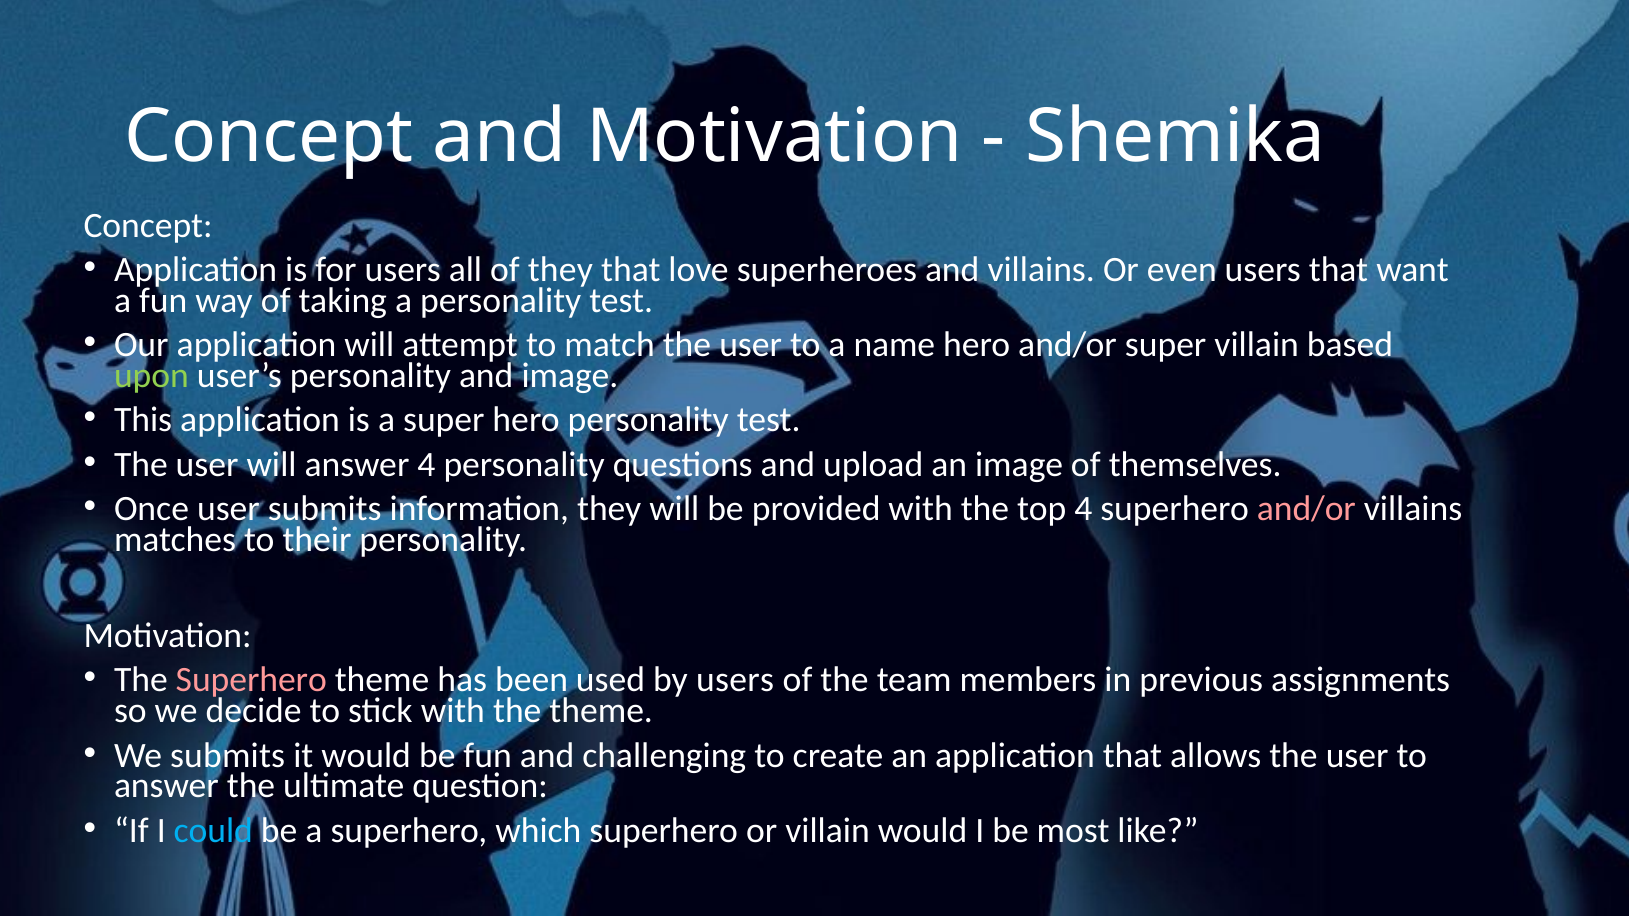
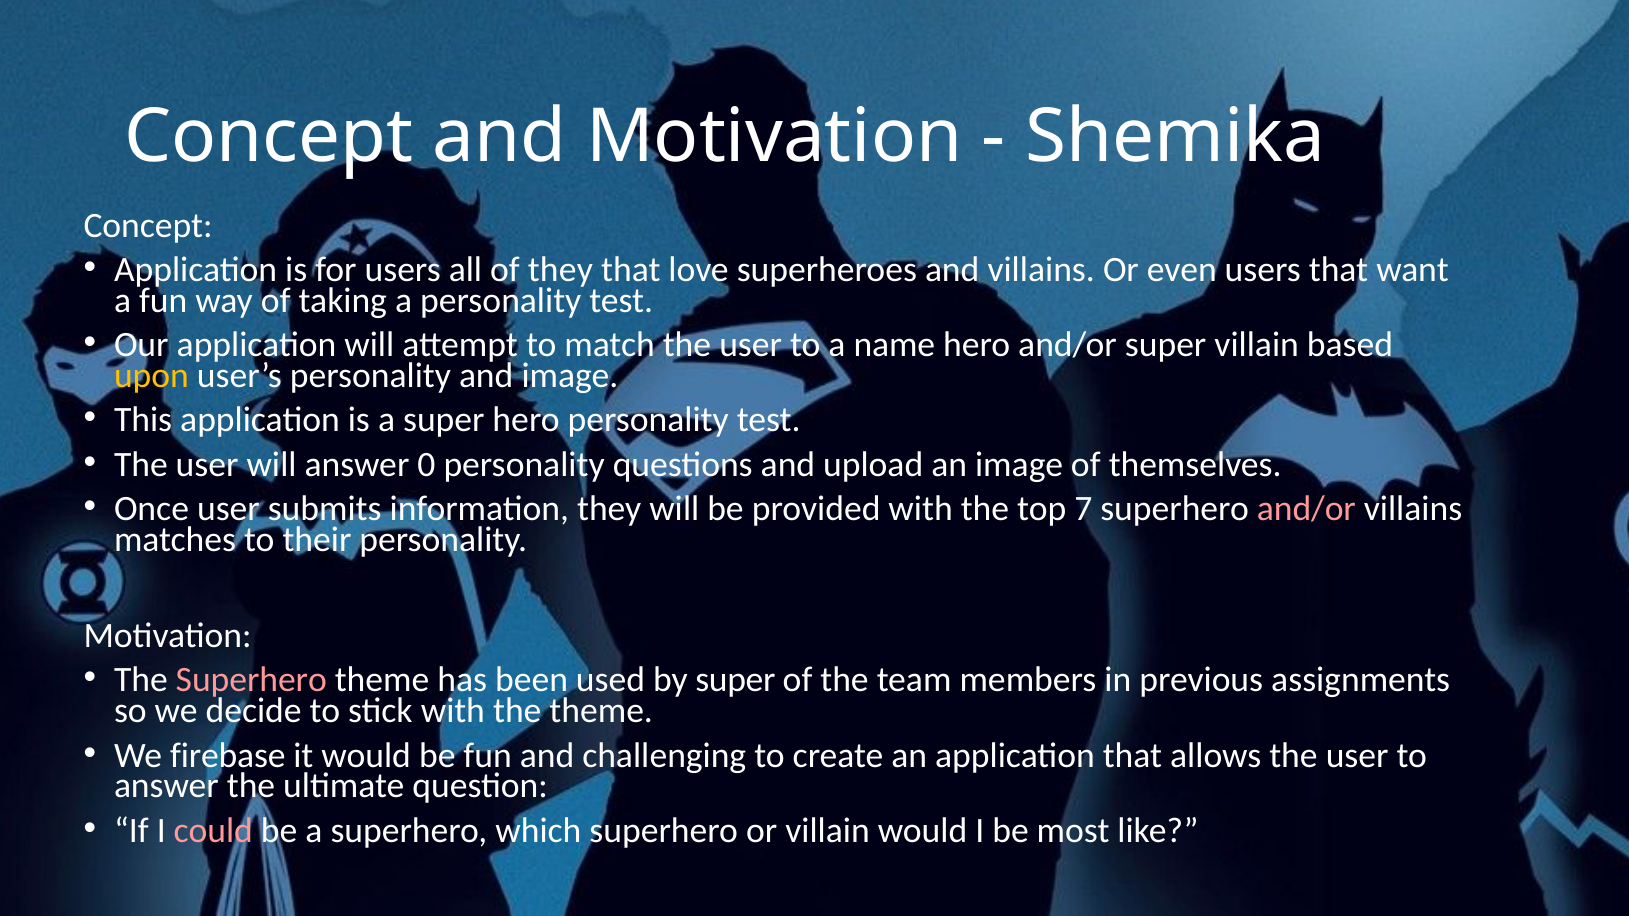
upon colour: light green -> yellow
answer 4: 4 -> 0
top 4: 4 -> 7
by users: users -> super
We submits: submits -> firebase
could colour: light blue -> pink
